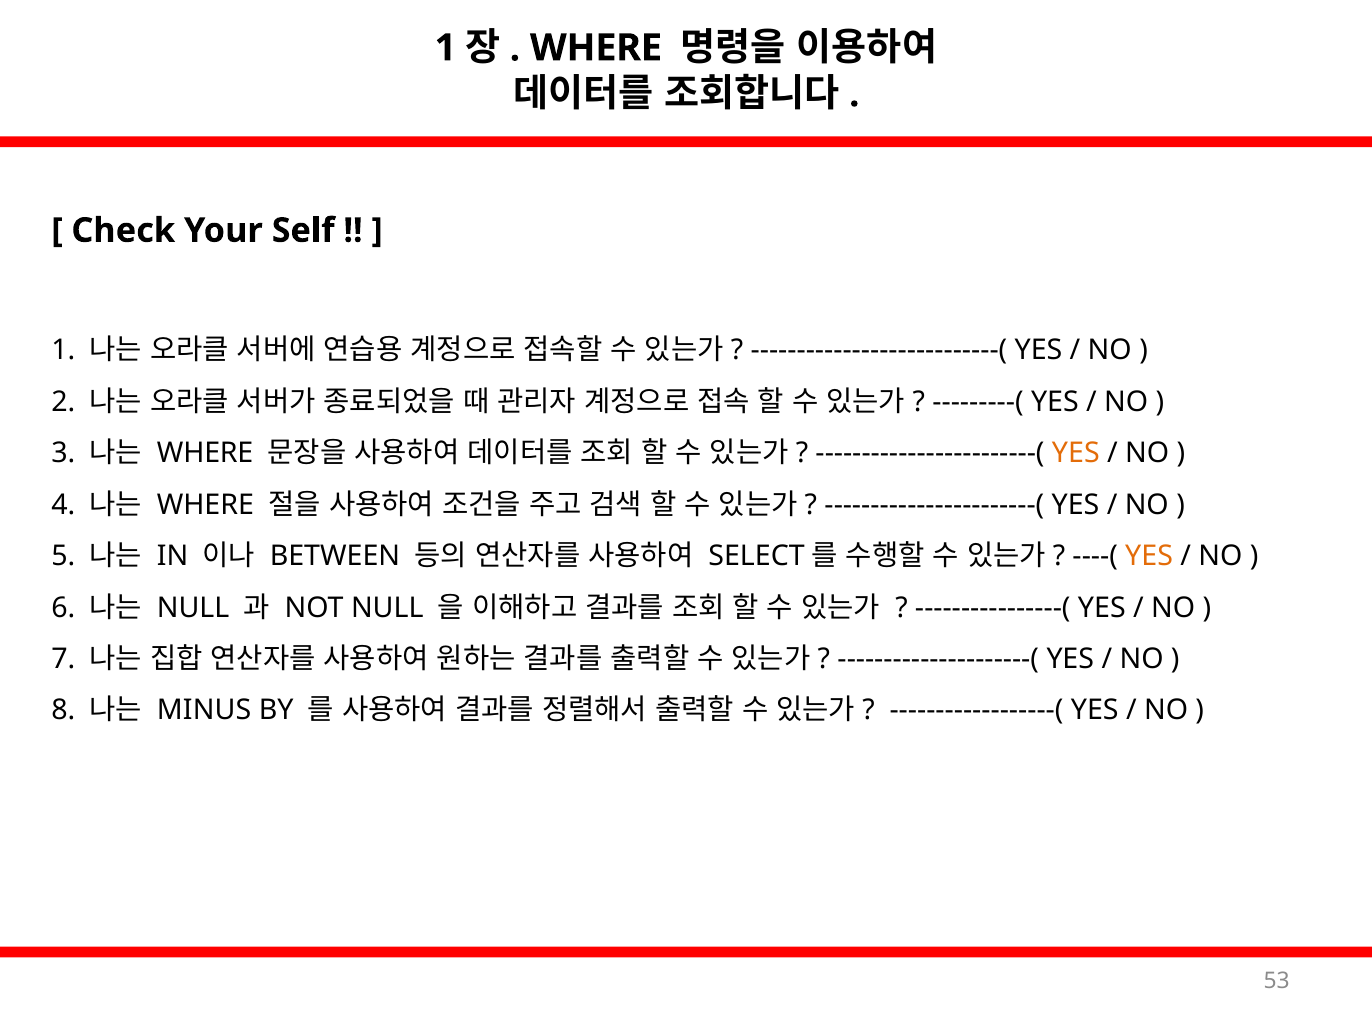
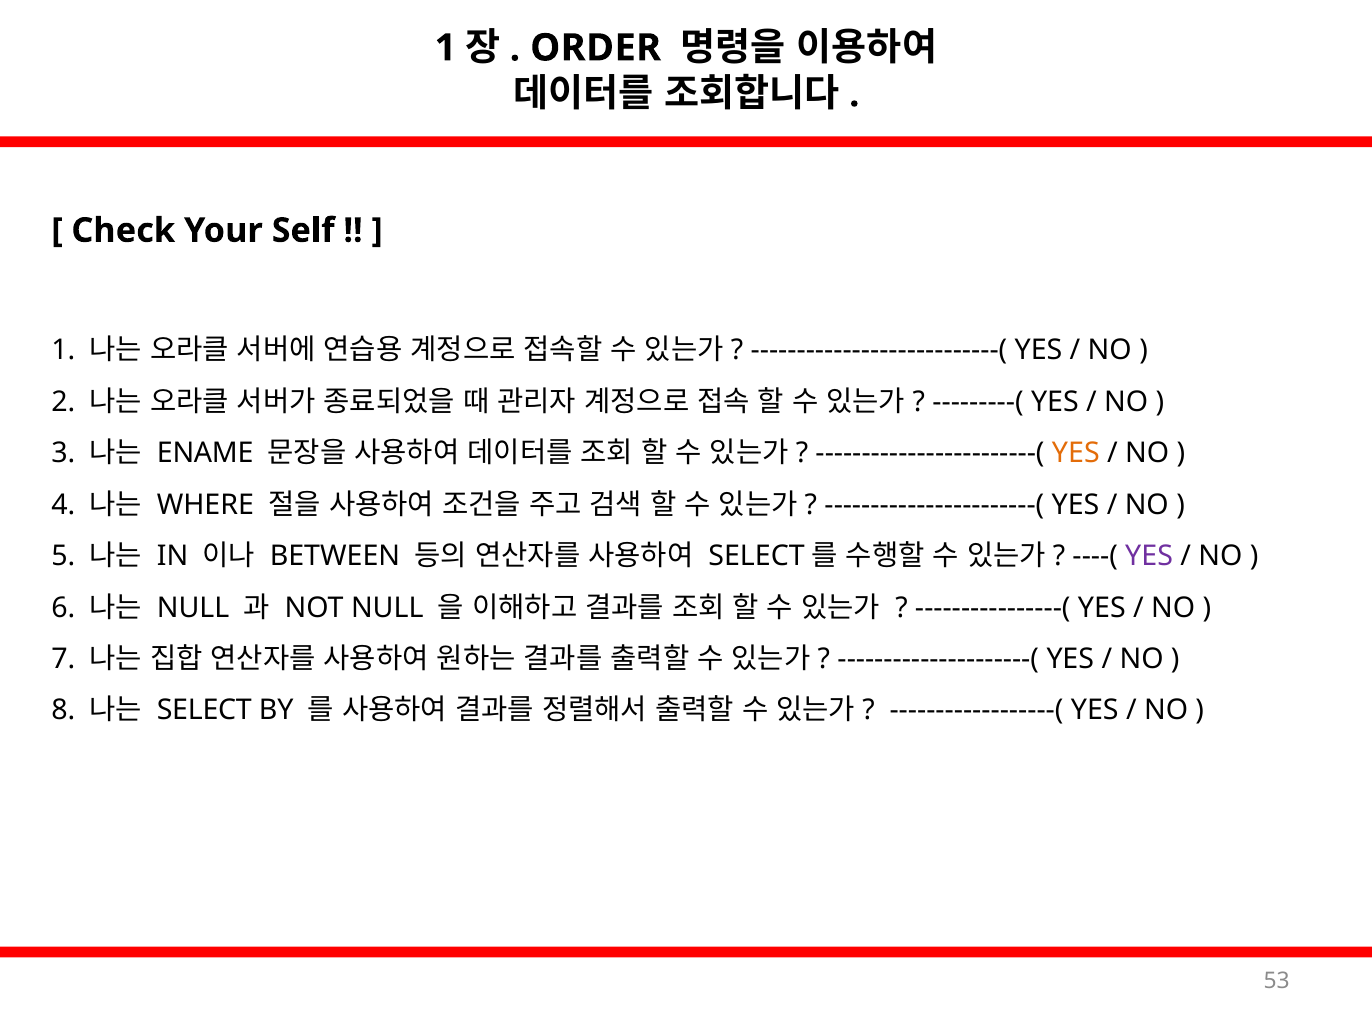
WHERE at (596, 48): WHERE -> ORDER
WHERE at (205, 453): WHERE -> ENAME
YES at (1149, 556) colour: orange -> purple
MINUS: MINUS -> SELECT
